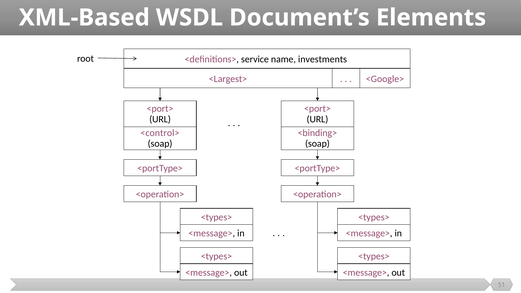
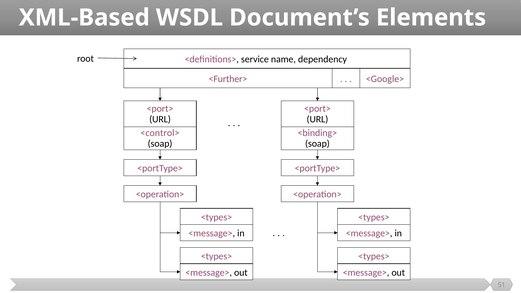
investments: investments -> dependency
<Largest>: <Largest> -> <Further>
